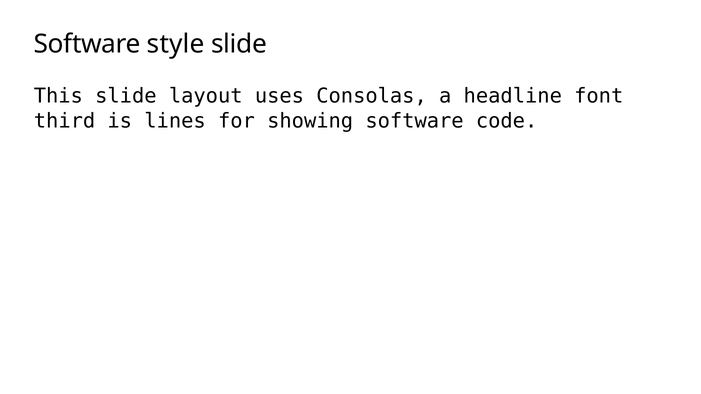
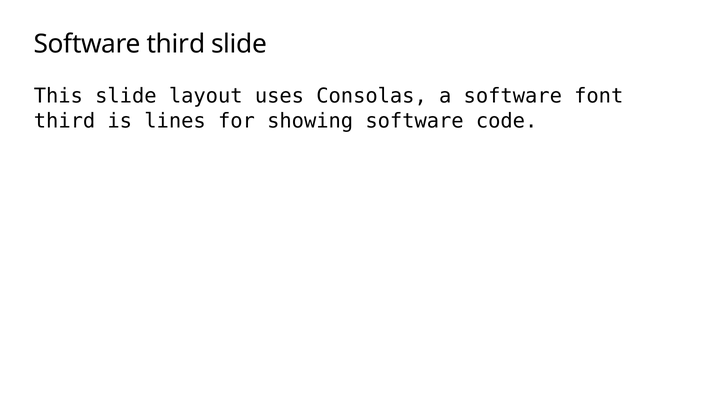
Software style: style -> third
a headline: headline -> software
